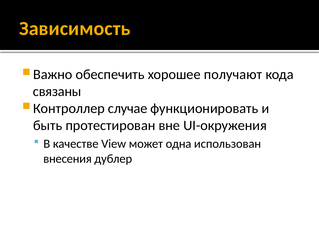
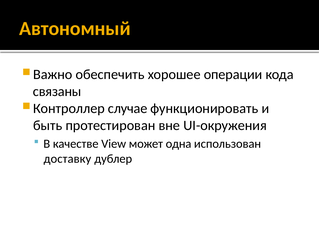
Зависимость: Зависимость -> Автономный
получают: получают -> операции
внесения: внесения -> доставку
